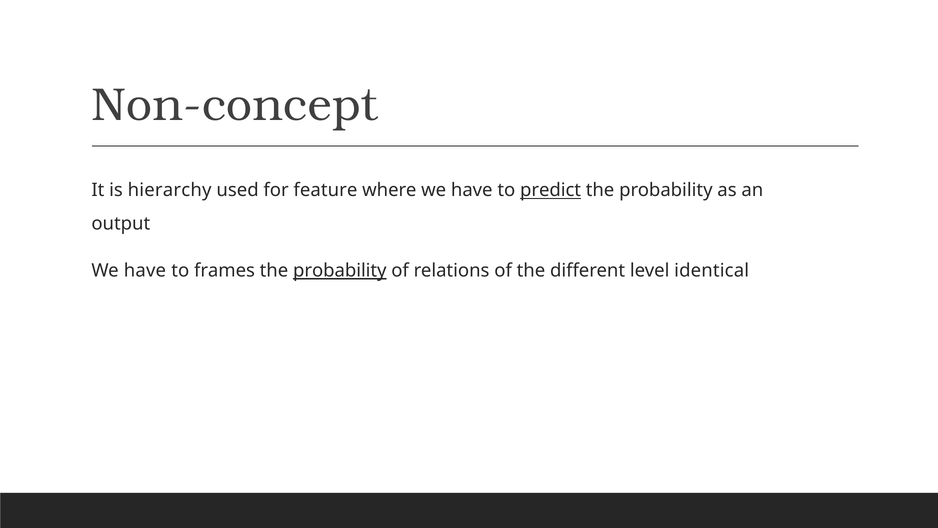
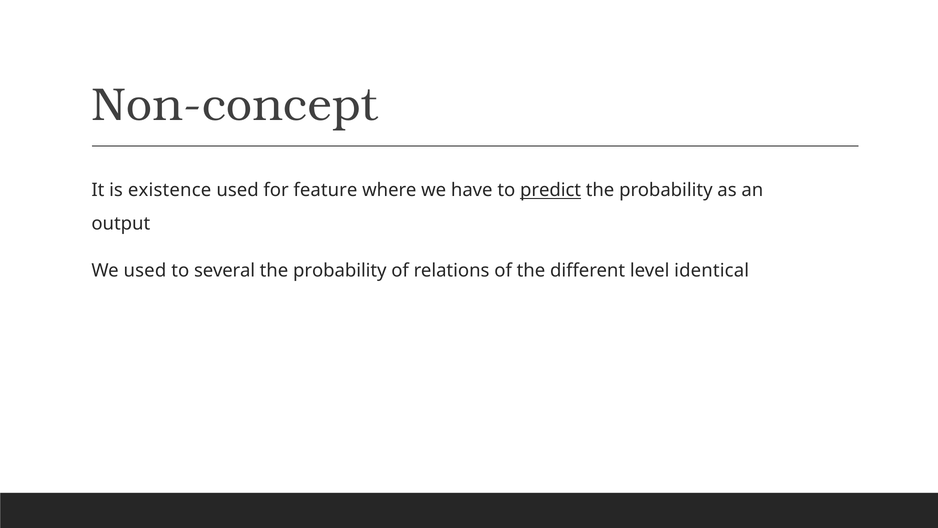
hierarchy: hierarchy -> existence
have at (145, 271): have -> used
frames: frames -> several
probability at (340, 271) underline: present -> none
